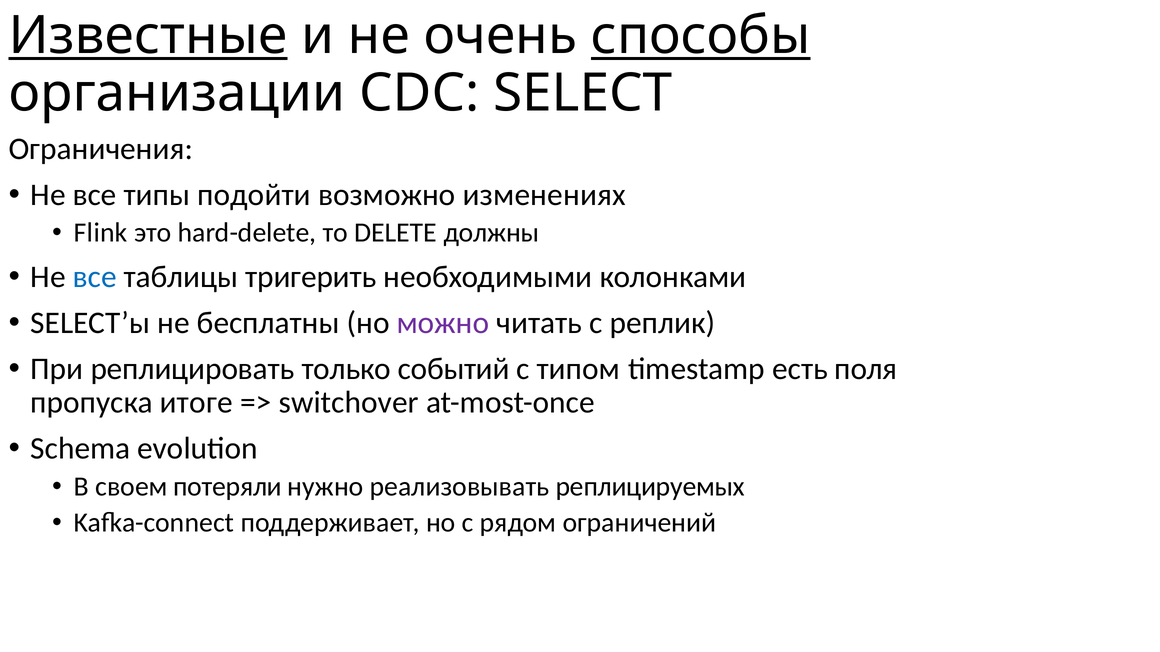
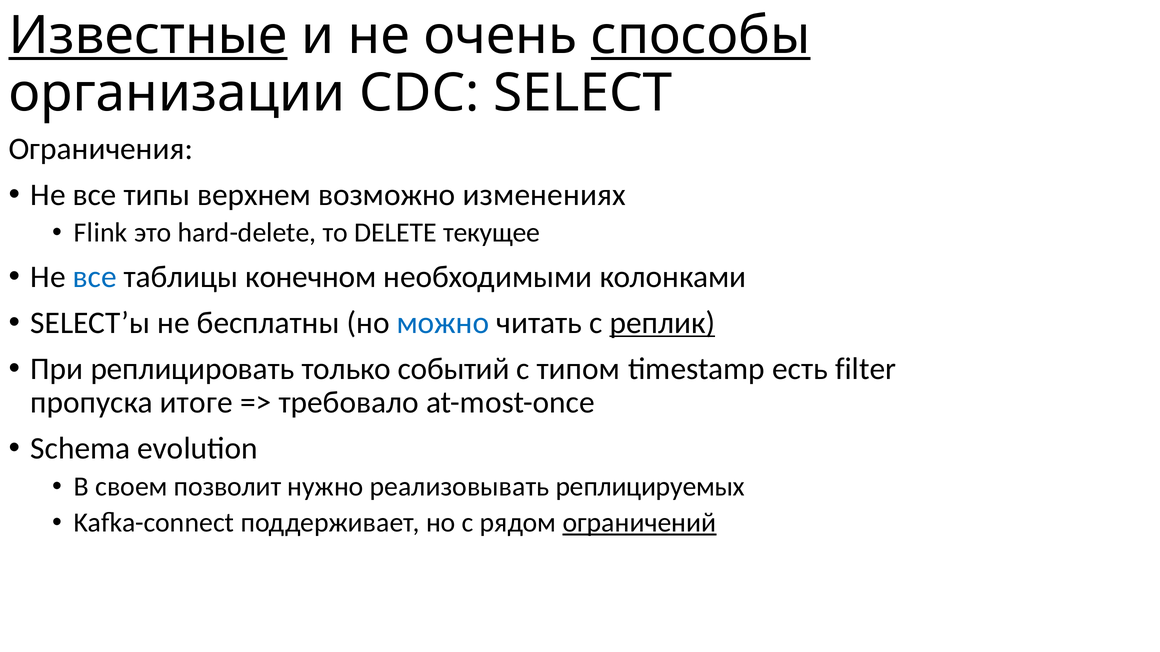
подойти: подойти -> верхнем
должны: должны -> текущее
тригерить: тригерить -> конечном
можно colour: purple -> blue
реплик underline: none -> present
поля: поля -> filter
switchover: switchover -> требовало
потеряли: потеряли -> позволит
ограничений underline: none -> present
